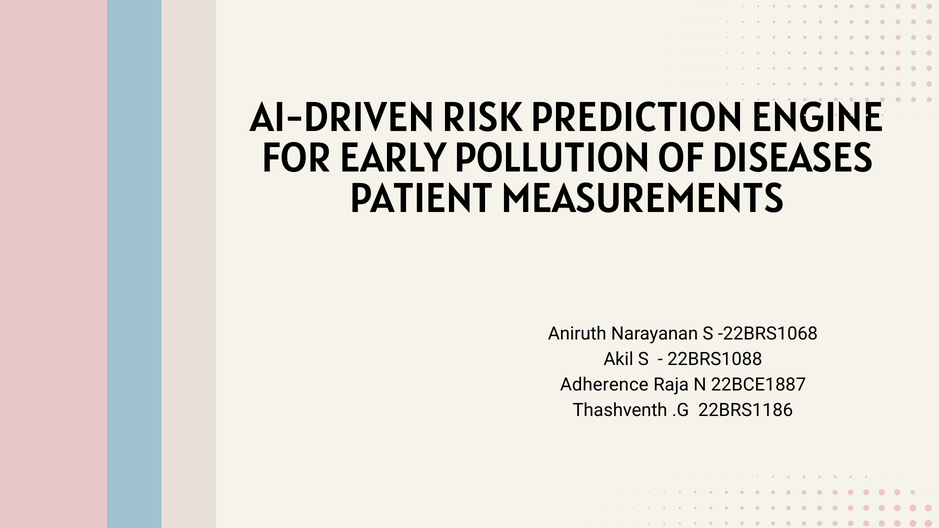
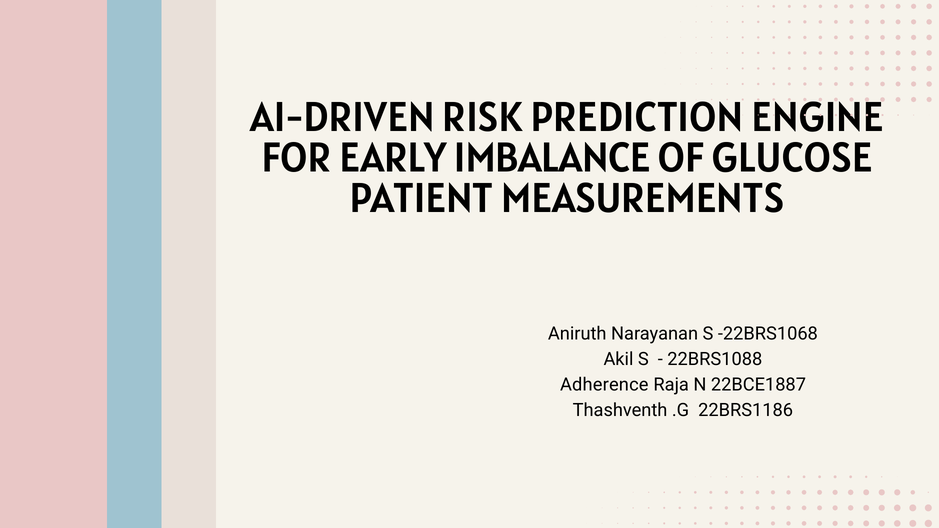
POLLUTION: POLLUTION -> IMBALANCE
DISEASES: DISEASES -> GLUCOSE
